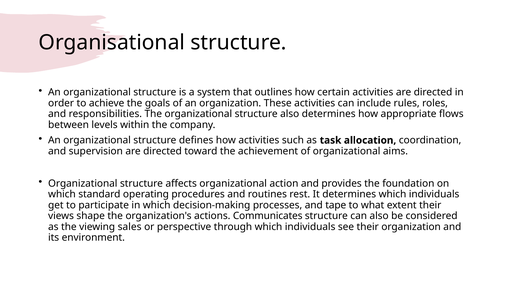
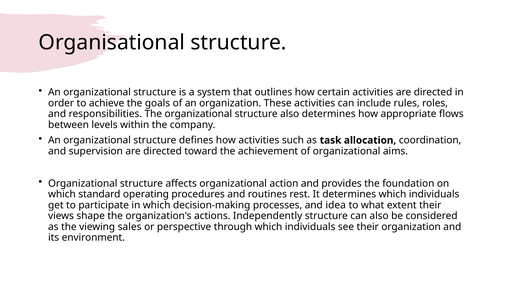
tape: tape -> idea
Communicates: Communicates -> Independently
